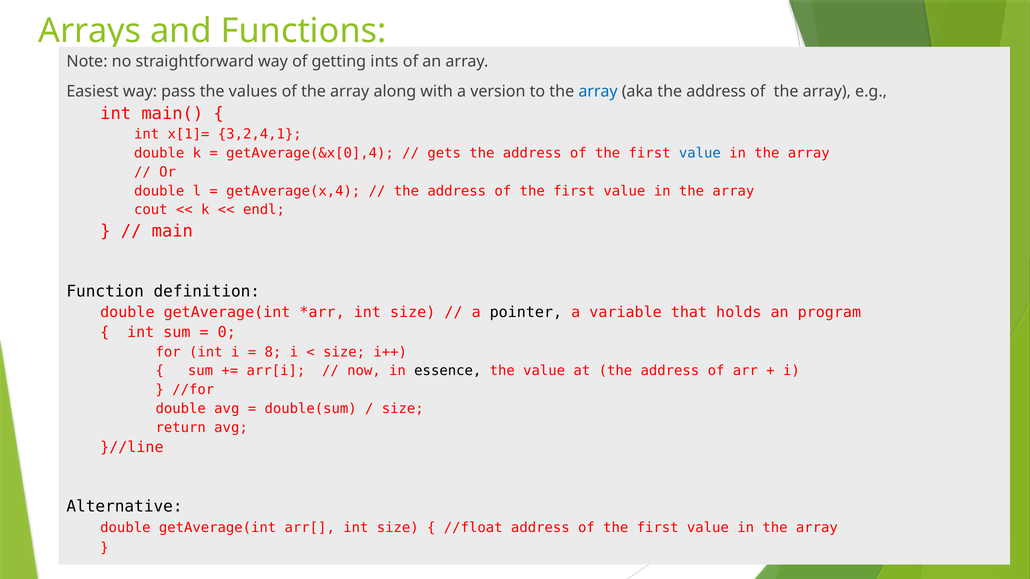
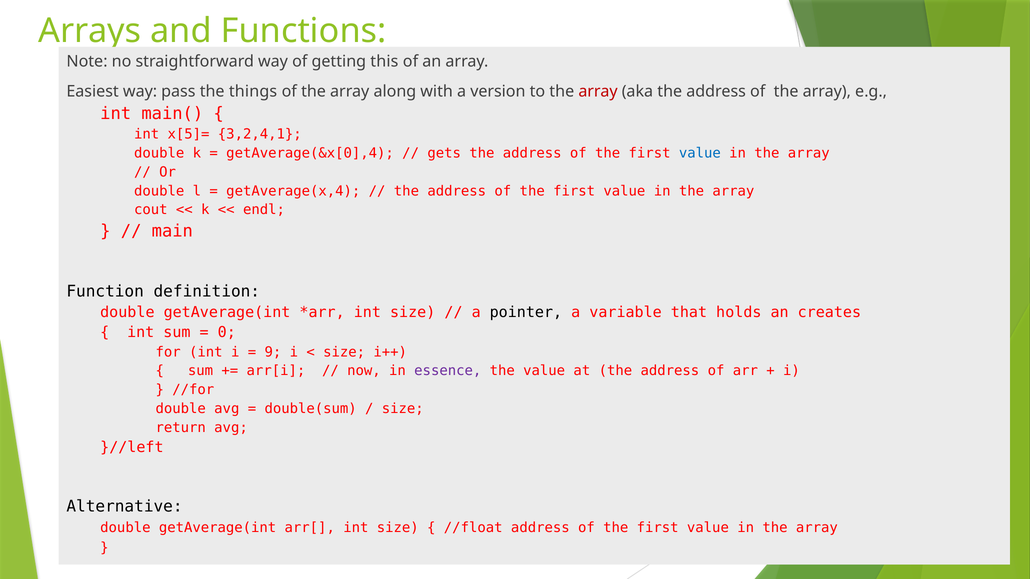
ints: ints -> this
values: values -> things
array at (598, 92) colour: blue -> red
x[1]=: x[1]= -> x[5]=
program: program -> creates
8: 8 -> 9
essence colour: black -> purple
}//line: }//line -> }//left
